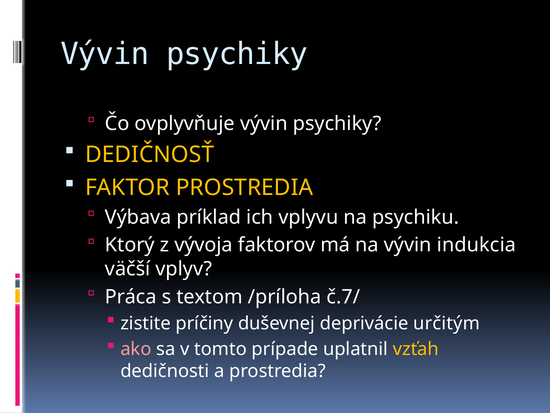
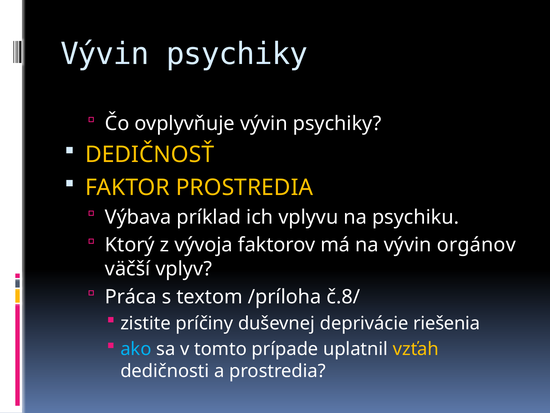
indukcia: indukcia -> orgánov
č.7/: č.7/ -> č.8/
určitým: určitým -> riešenia
ako colour: pink -> light blue
